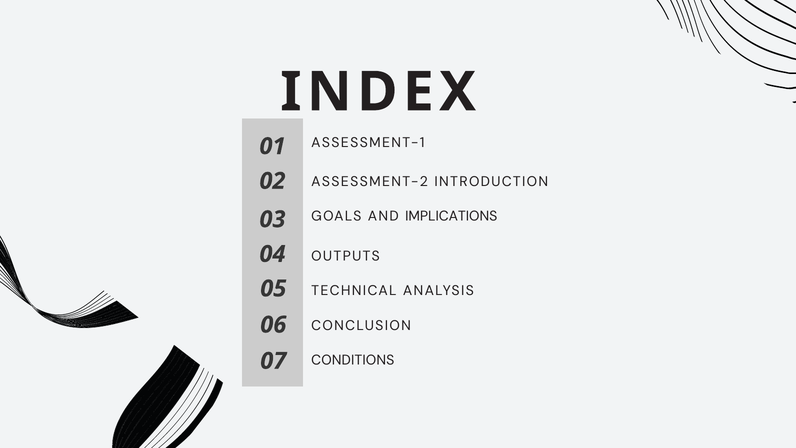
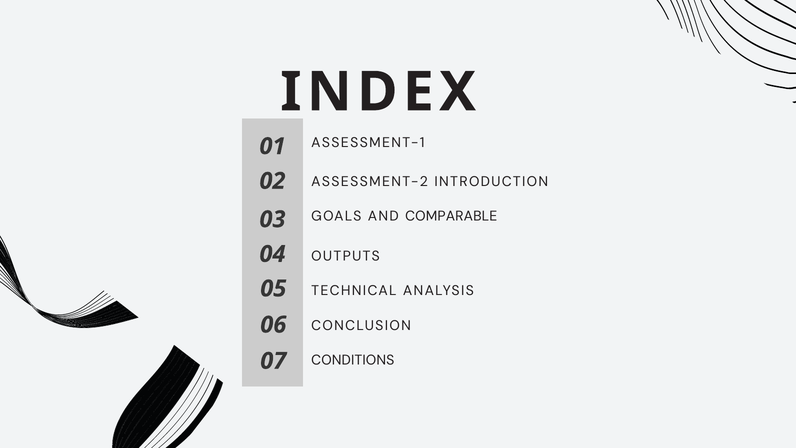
IMPLICATIONS: IMPLICATIONS -> COMPARABLE
